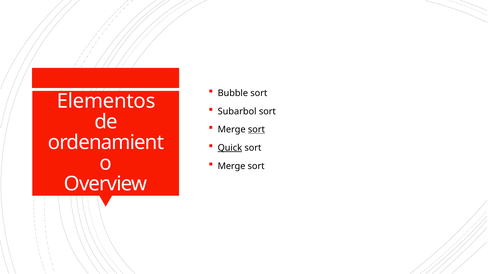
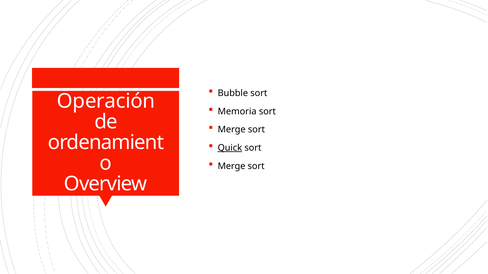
Elementos: Elementos -> Operación
Subarbol: Subarbol -> Memoria
sort at (256, 130) underline: present -> none
